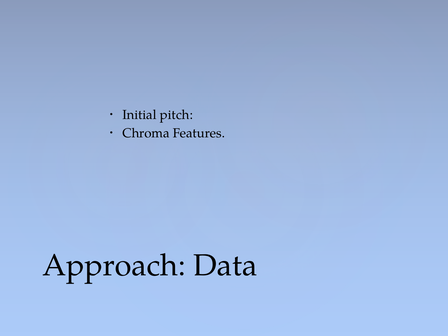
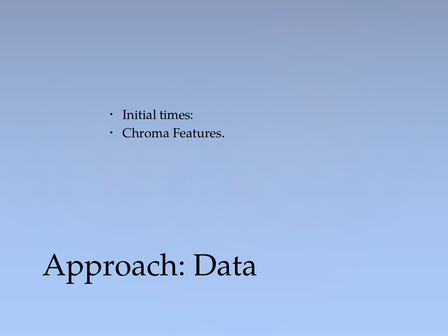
pitch: pitch -> times
